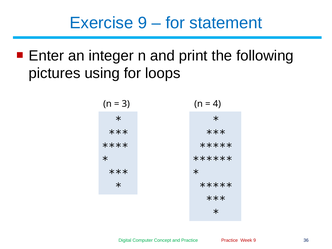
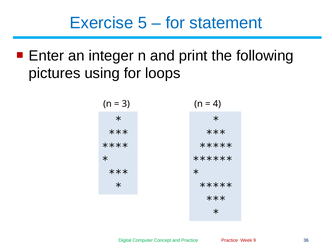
Exercise 9: 9 -> 5
